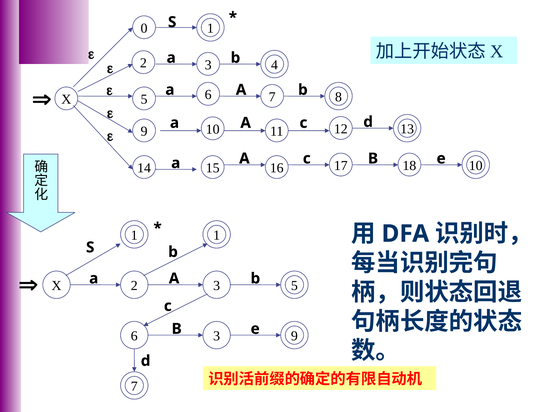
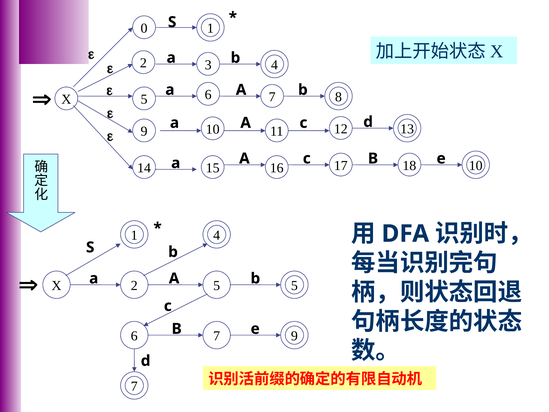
1 1: 1 -> 4
3 at (217, 286): 3 -> 5
6 3: 3 -> 7
